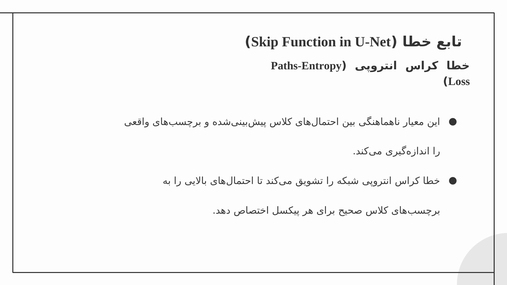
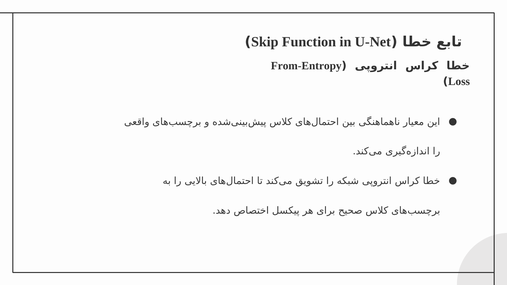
Paths-Entropy: Paths-Entropy -> From-Entropy
